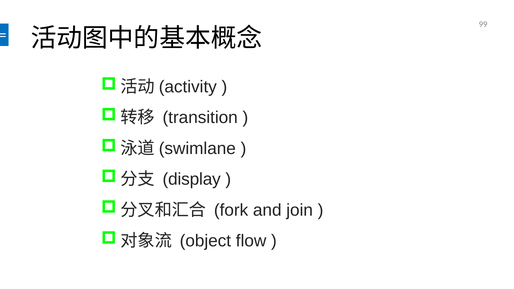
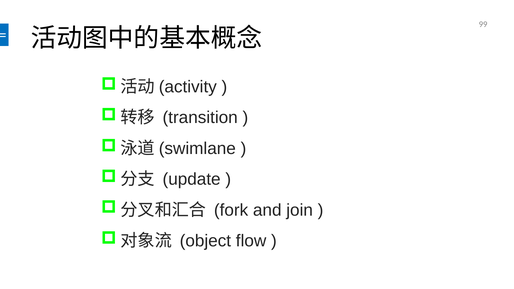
display: display -> update
